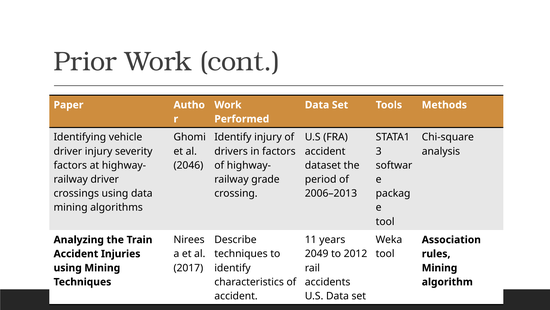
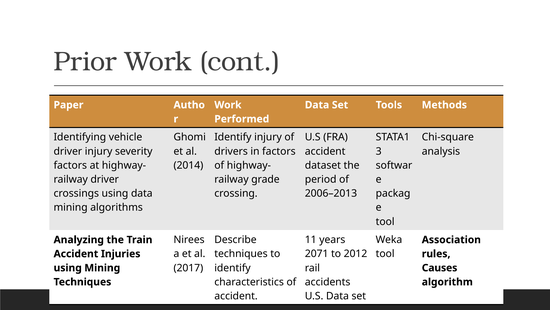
2046: 2046 -> 2014
2049: 2049 -> 2071
Mining at (440, 267): Mining -> Causes
